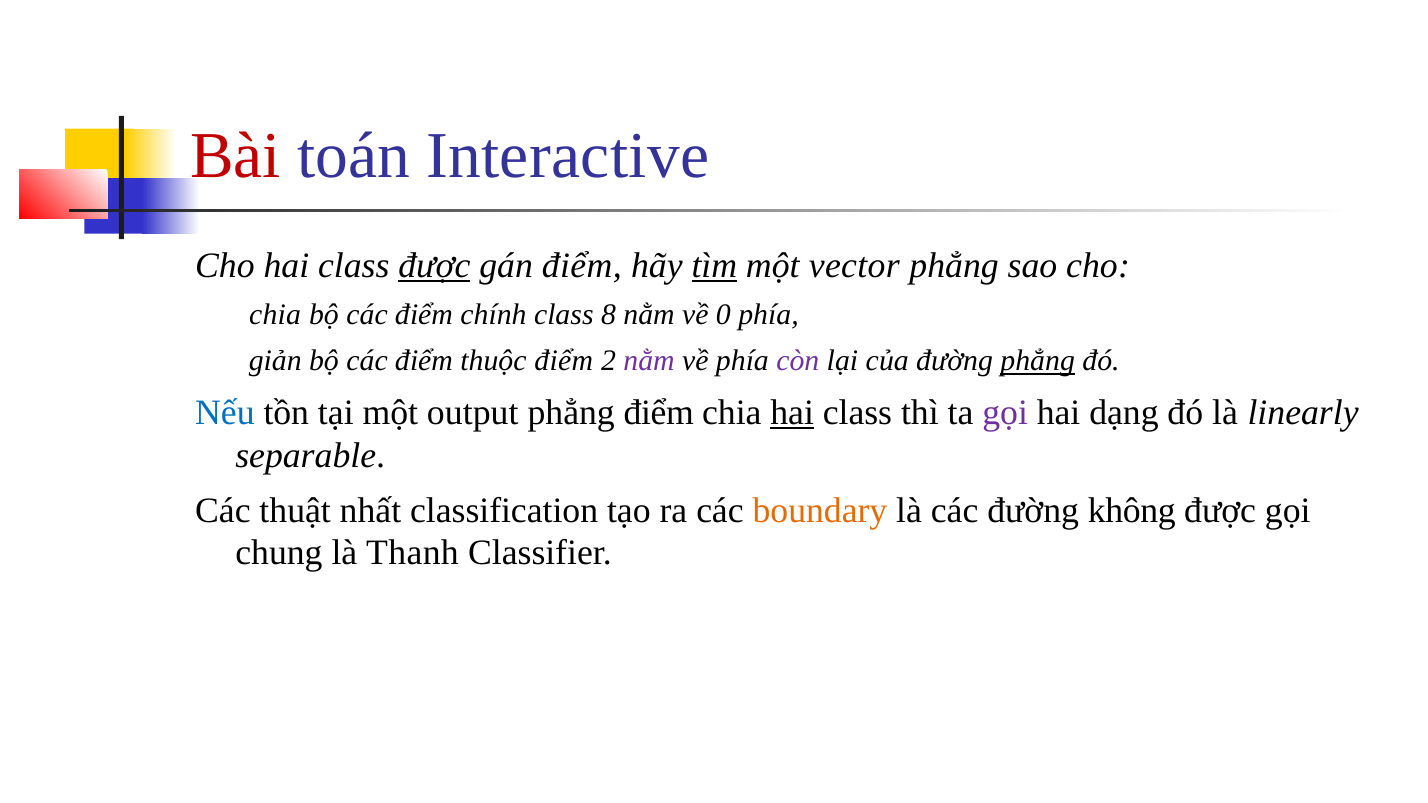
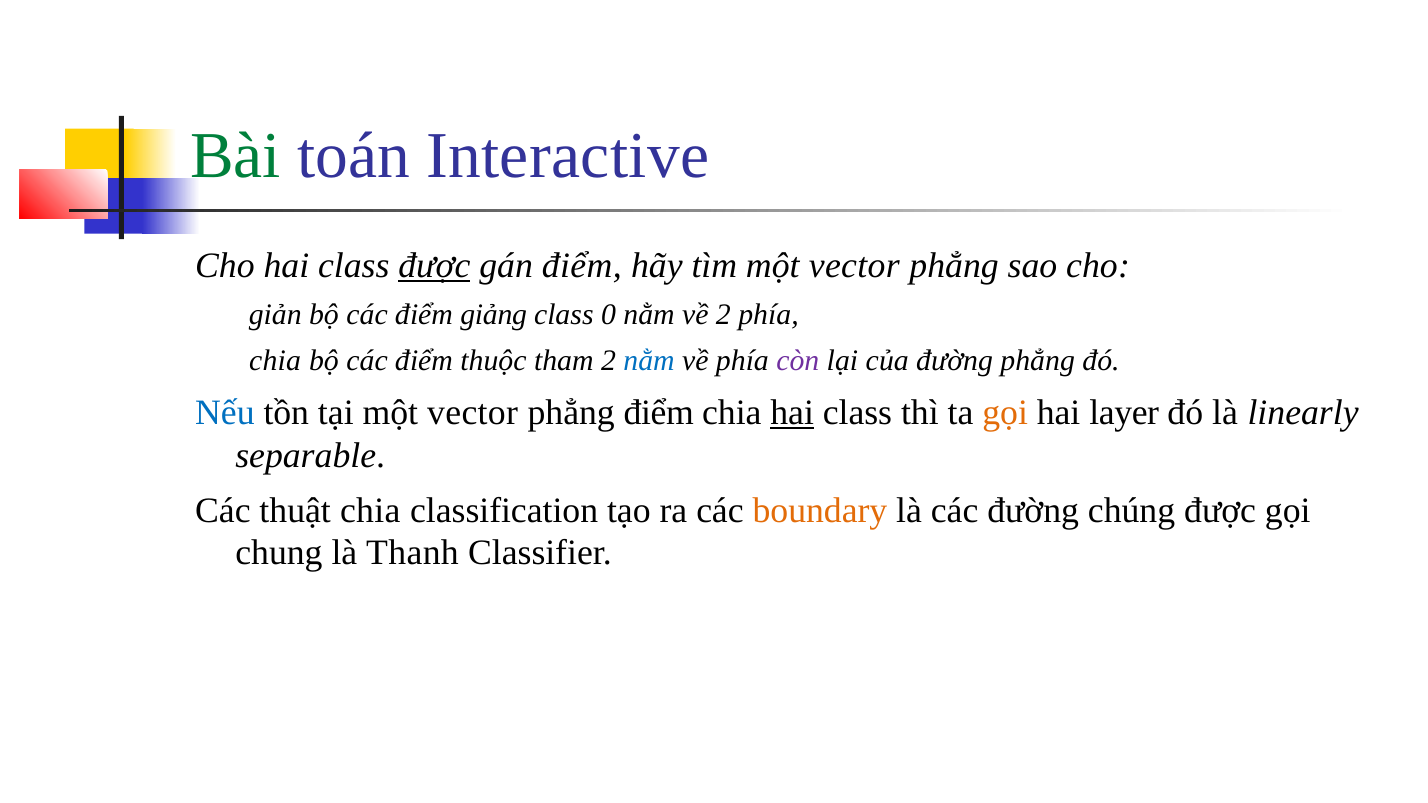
Bài colour: red -> green
tìm underline: present -> none
chia at (275, 315): chia -> giản
chính: chính -> giảng
8: 8 -> 0
về 0: 0 -> 2
giản at (275, 361): giản -> chia
thuộc điểm: điểm -> tham
nằm at (649, 361) colour: purple -> blue
phẳng at (1038, 361) underline: present -> none
tại một output: output -> vector
gọi at (1005, 413) colour: purple -> orange
dạng: dạng -> layer
thuật nhất: nhất -> chia
không: không -> chúng
